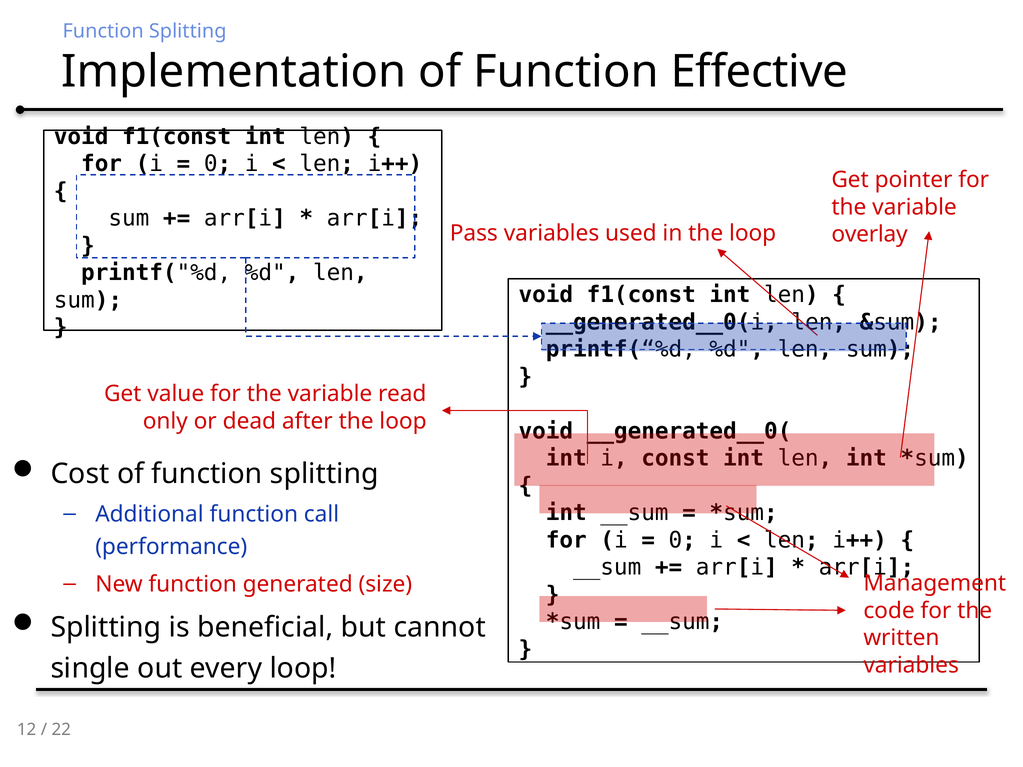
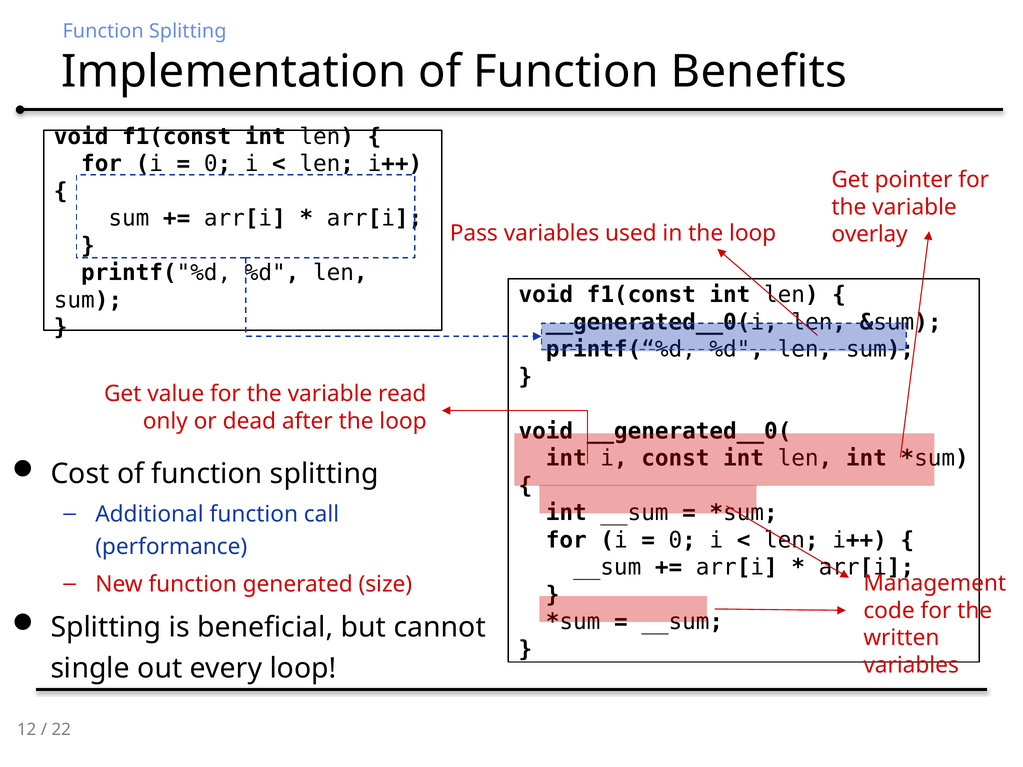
Effective: Effective -> Benefits
